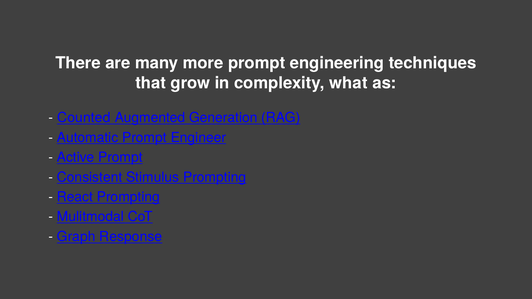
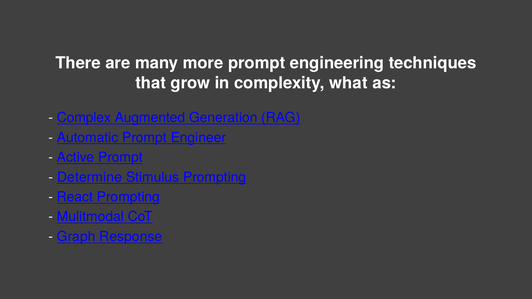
Counted: Counted -> Complex
Consistent: Consistent -> Determine
